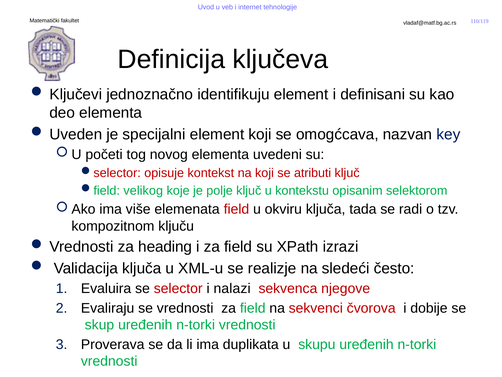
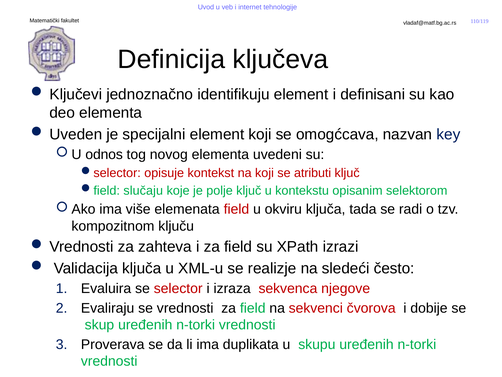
početi: početi -> odnos
velikog: velikog -> slučaju
heading: heading -> zahteva
nalazi: nalazi -> izraza
